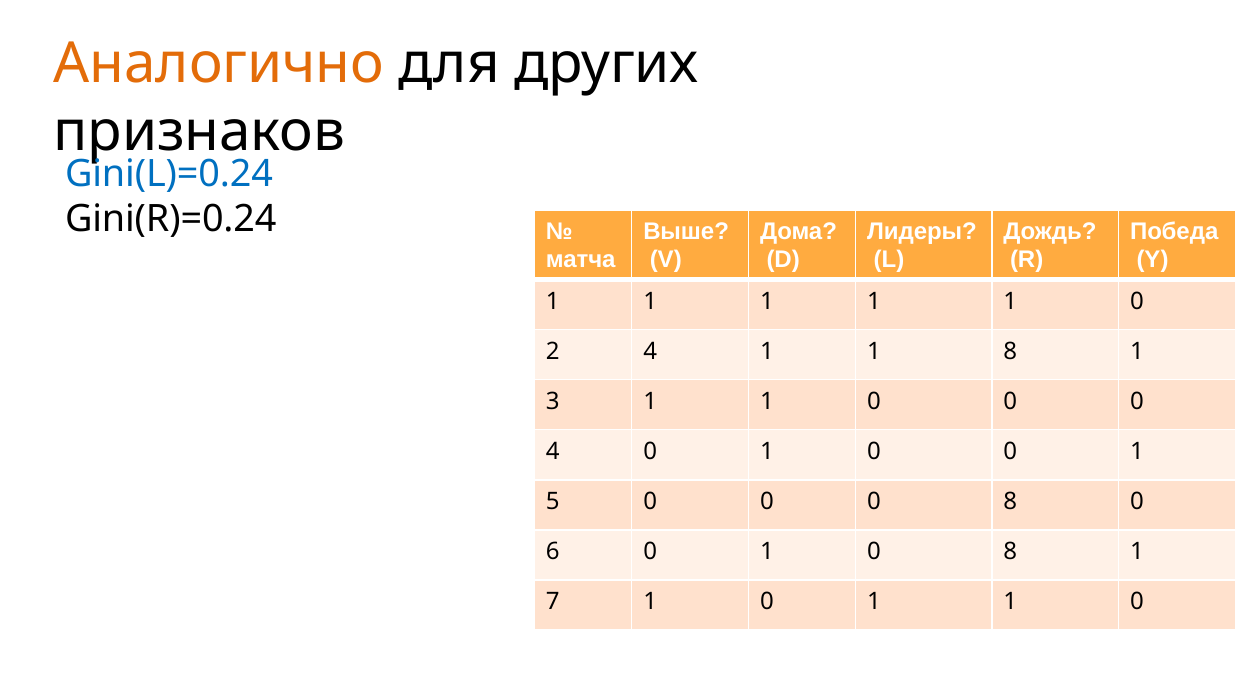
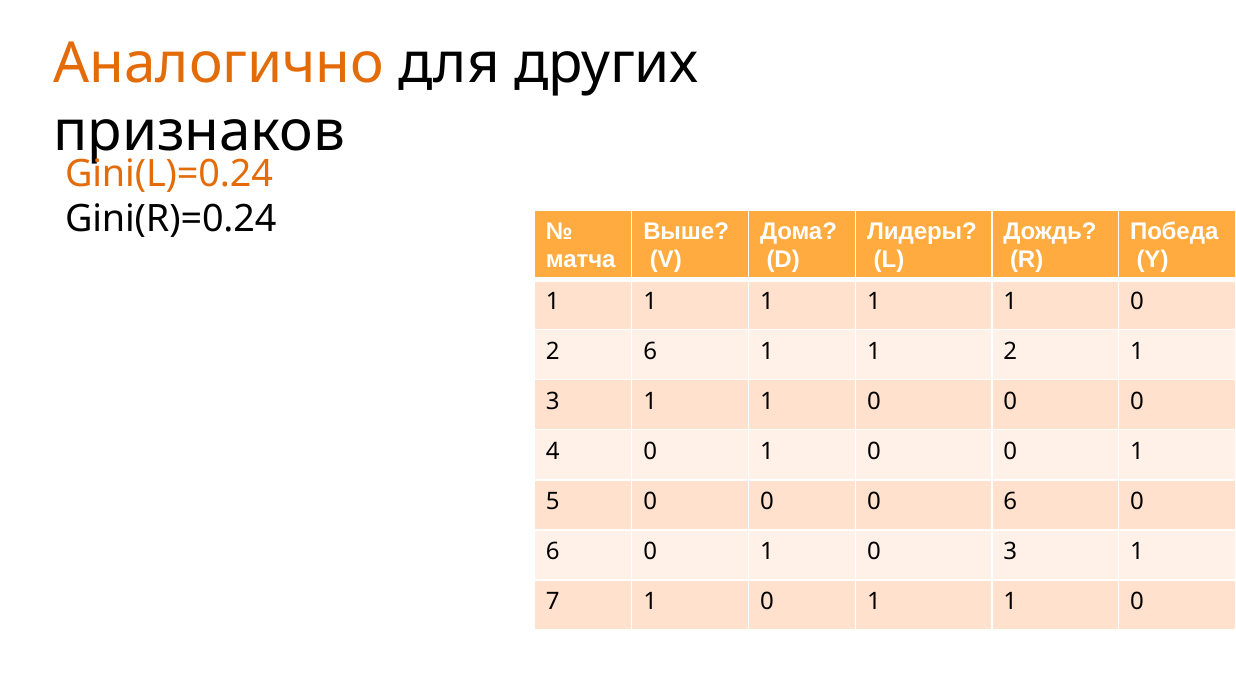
Gini(L)=0.24 colour: blue -> orange
2 4: 4 -> 6
1 8: 8 -> 2
0 0 8: 8 -> 6
1 0 8: 8 -> 3
